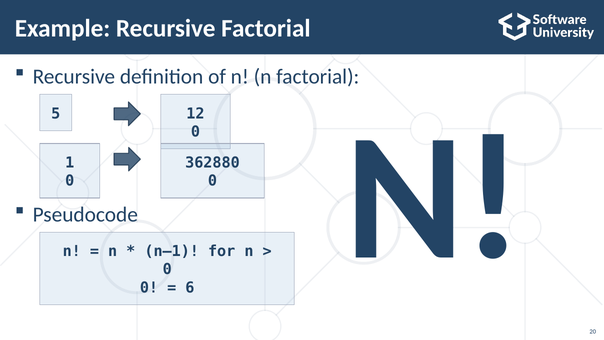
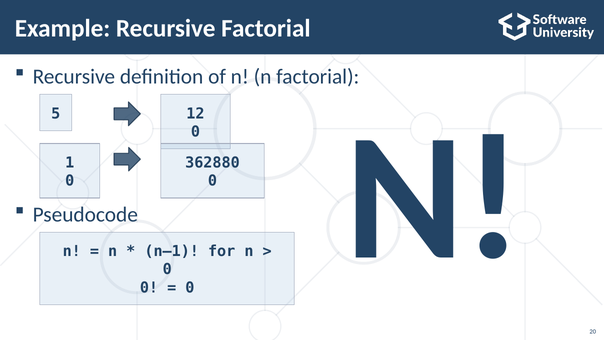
6 at (190, 287): 6 -> 0
